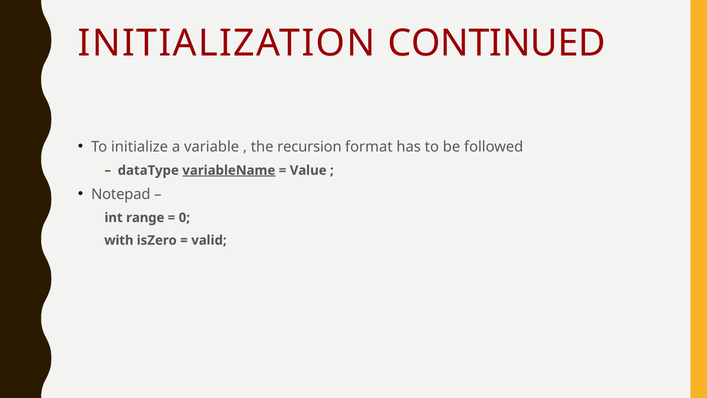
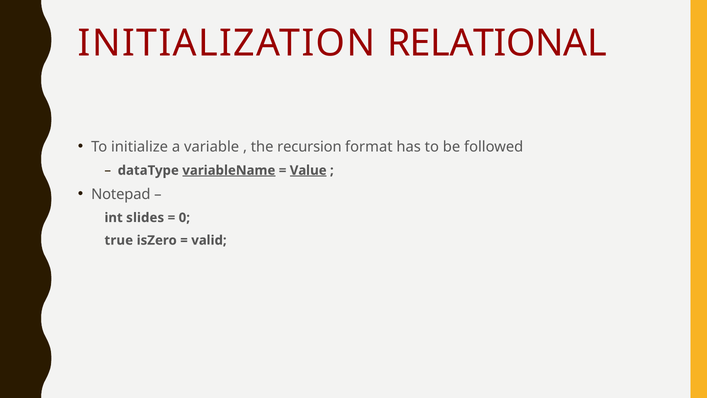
CONTINUED: CONTINUED -> RELATIONAL
Value underline: none -> present
range: range -> slides
with: with -> true
